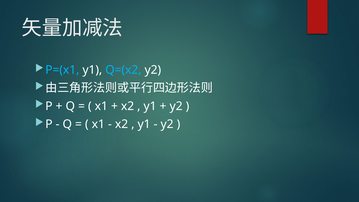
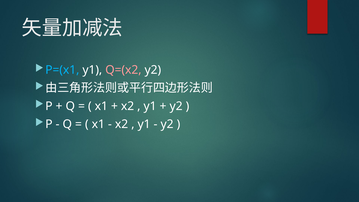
Q=(x2 colour: light blue -> pink
